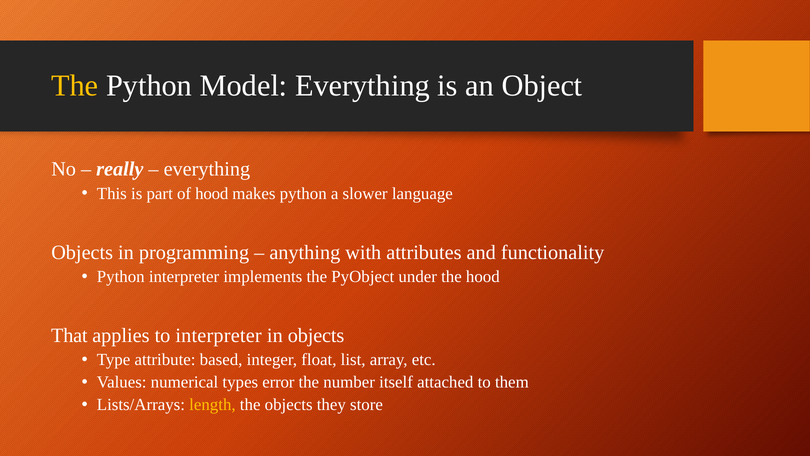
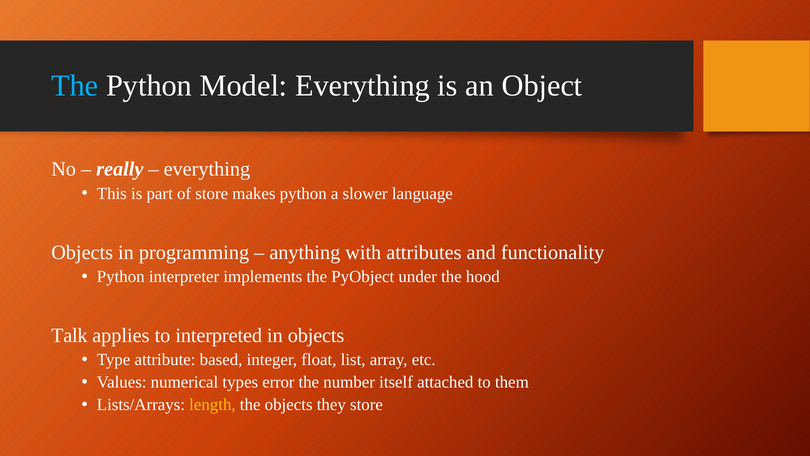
The at (75, 86) colour: yellow -> light blue
of hood: hood -> store
That: That -> Talk
to interpreter: interpreter -> interpreted
